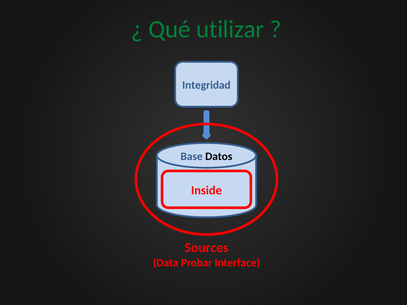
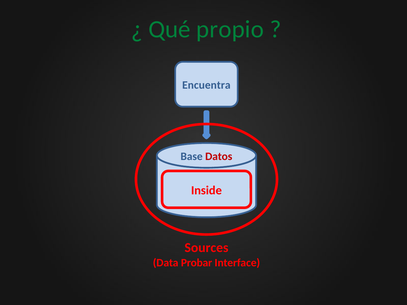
utilizar: utilizar -> propio
Integridad: Integridad -> Encuentra
Datos colour: black -> red
